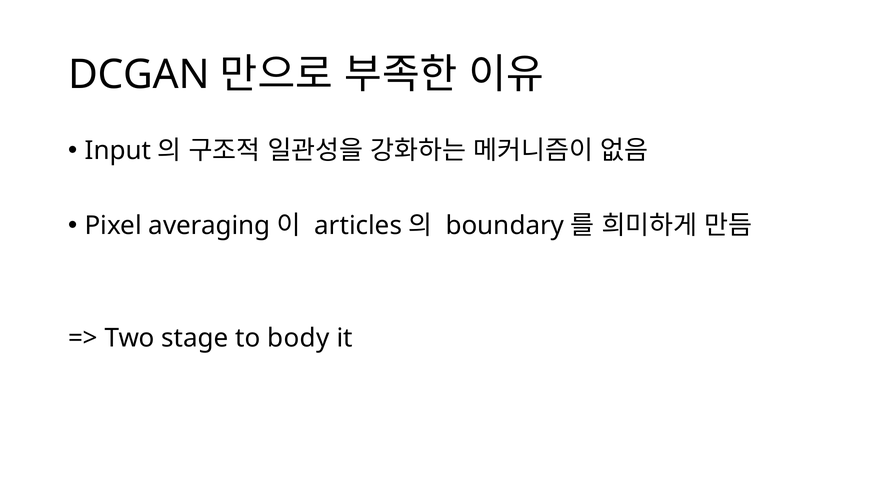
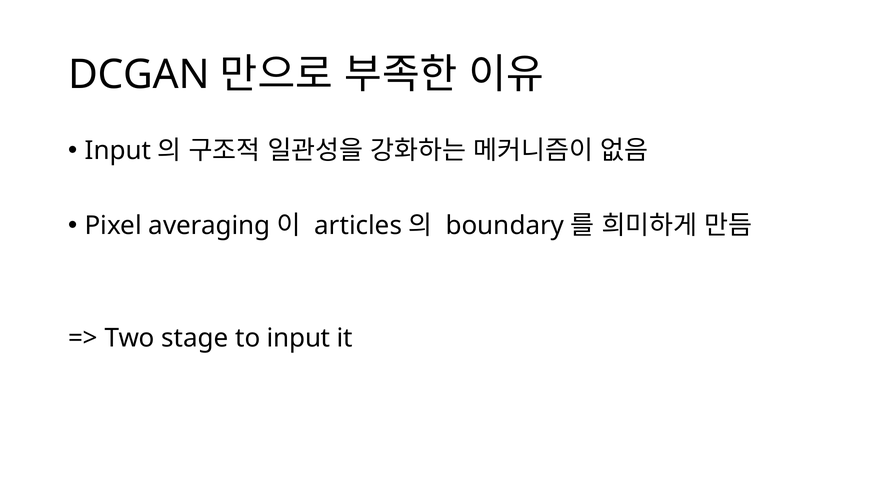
to body: body -> input
